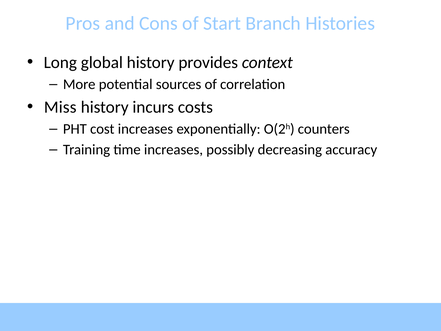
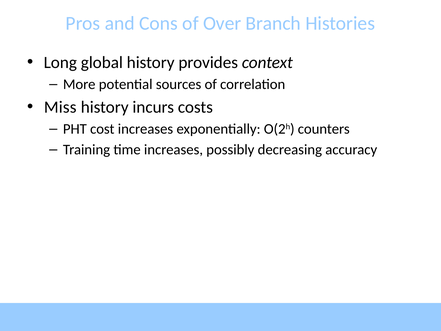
Start: Start -> Over
